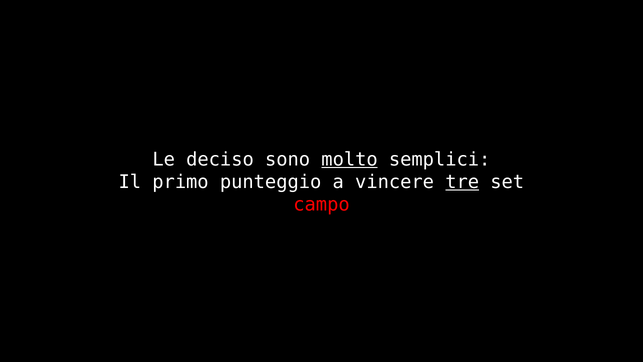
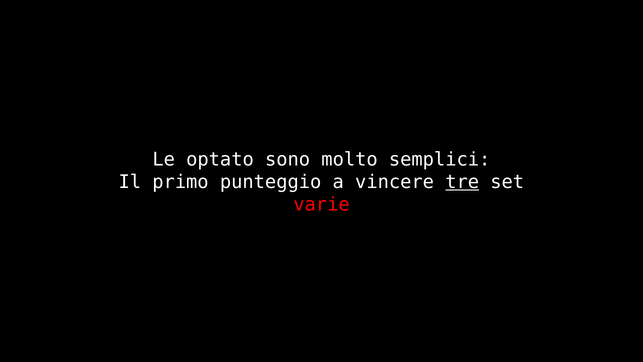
deciso: deciso -> optato
molto underline: present -> none
campo: campo -> varie
